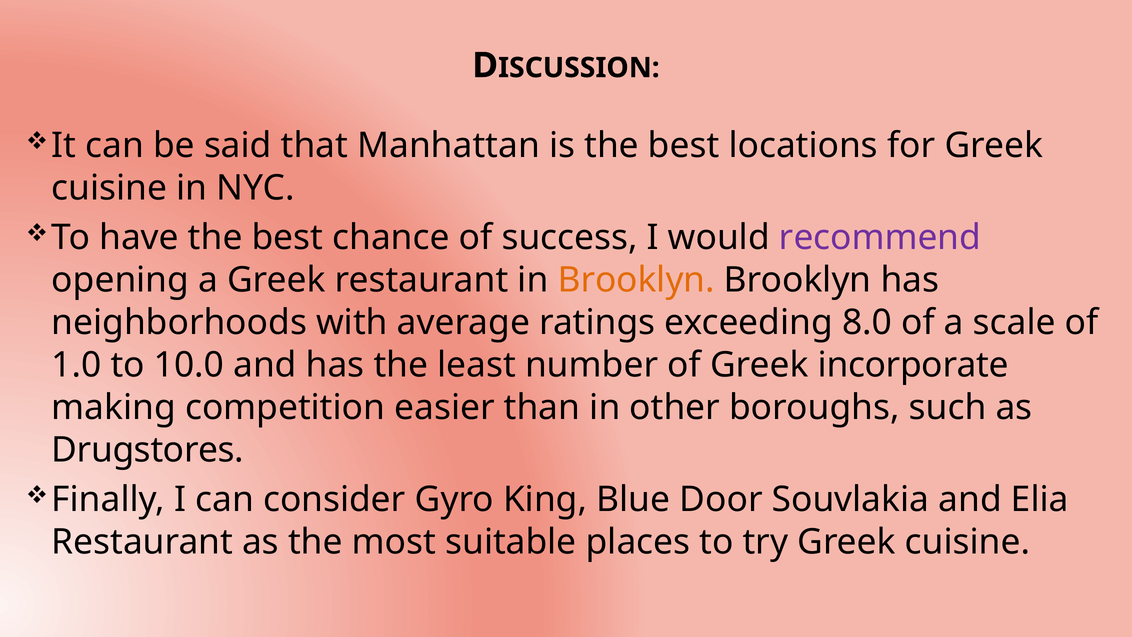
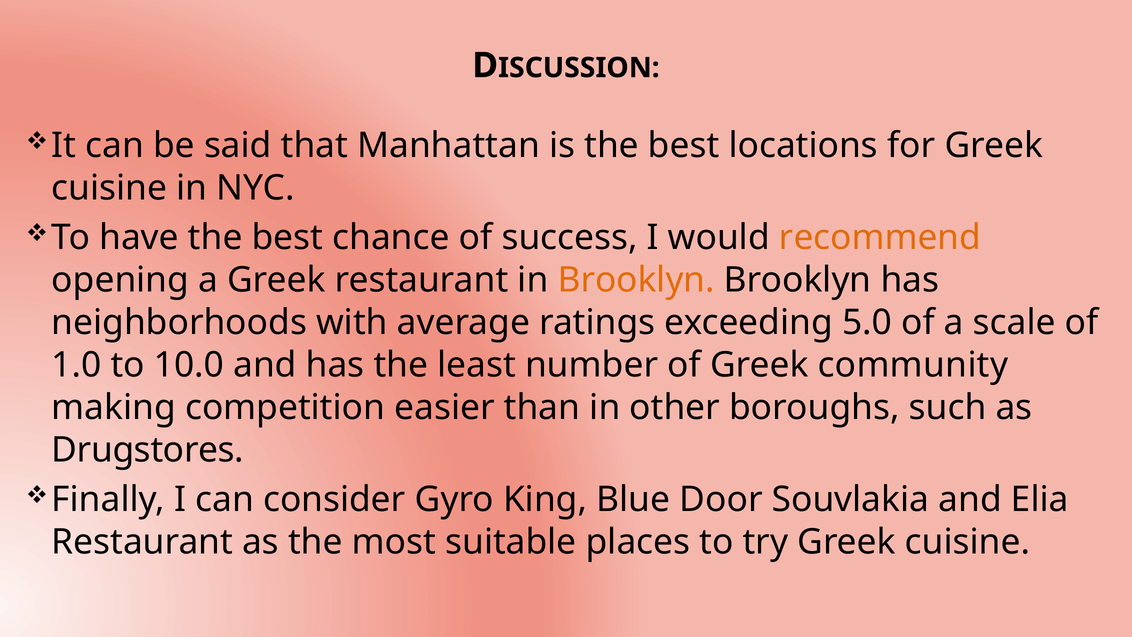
recommend colour: purple -> orange
8.0: 8.0 -> 5.0
incorporate: incorporate -> community
